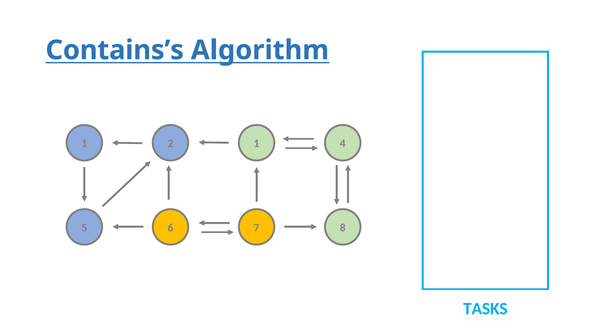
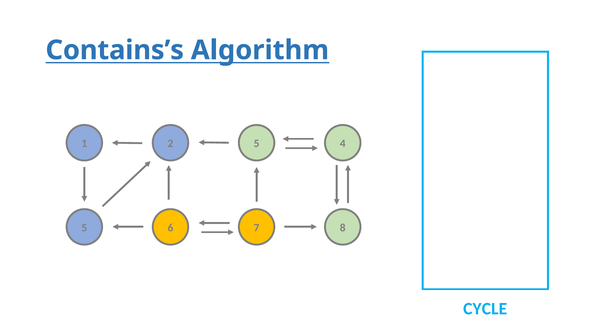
2 1: 1 -> 5
TASKS: TASKS -> CYCLE
